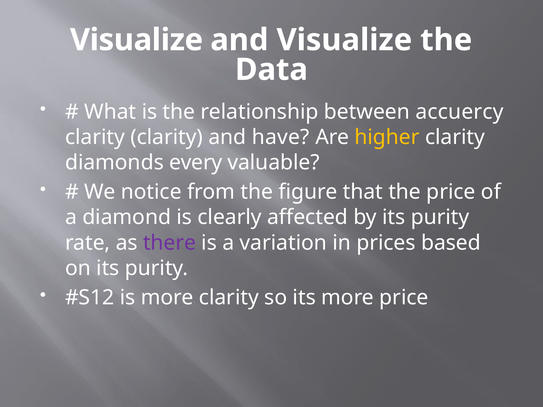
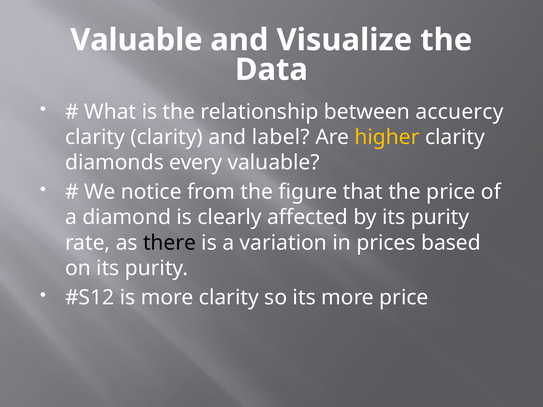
Visualize at (136, 40): Visualize -> Valuable
have: have -> label
there colour: purple -> black
